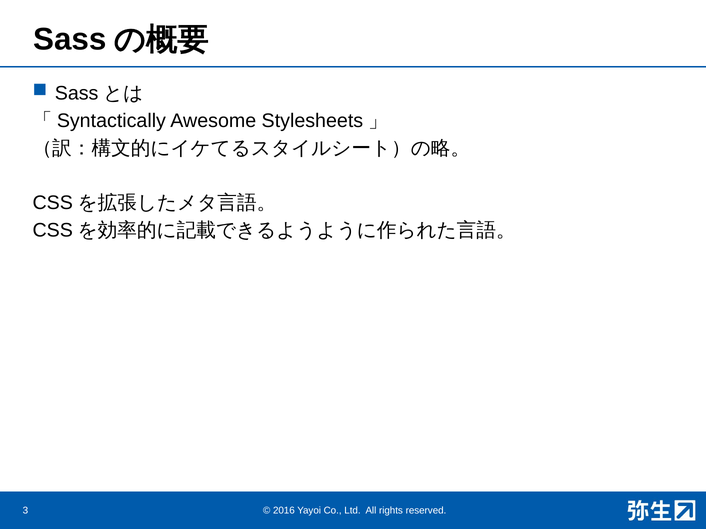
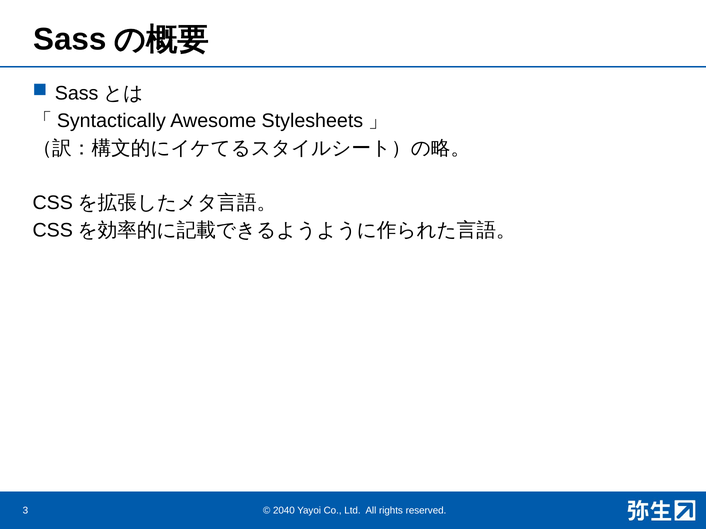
2016: 2016 -> 2040
